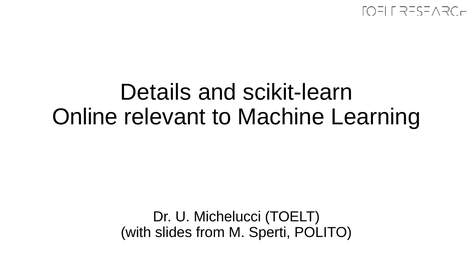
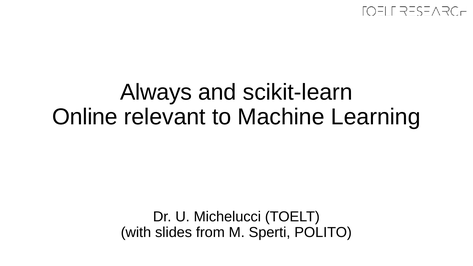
Details: Details -> Always
